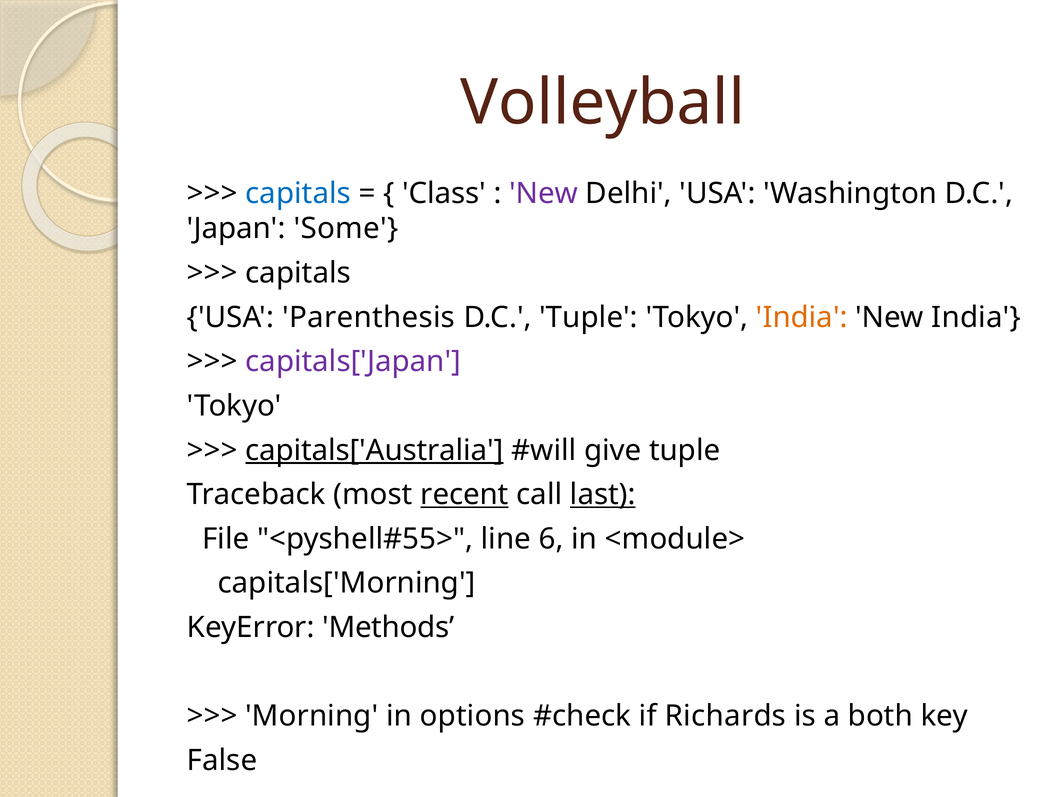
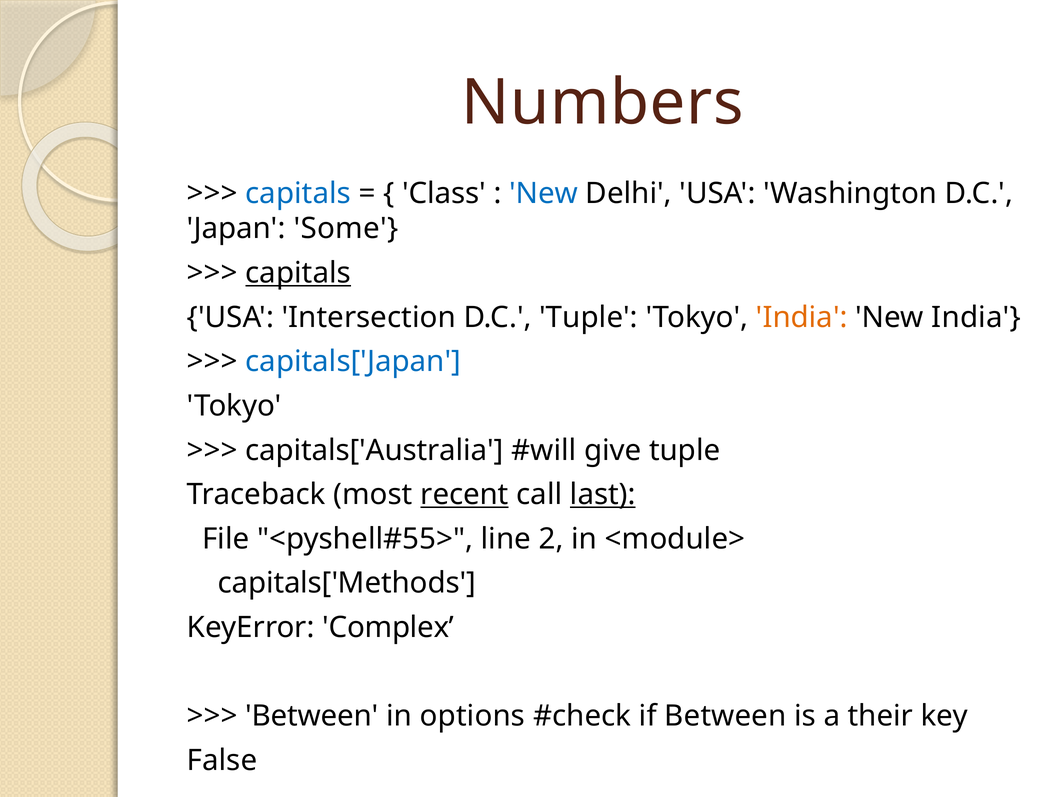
Volleyball: Volleyball -> Numbers
New at (544, 193) colour: purple -> blue
capitals at (298, 273) underline: none -> present
Parenthesis: Parenthesis -> Intersection
capitals['Japan colour: purple -> blue
capitals['Australia underline: present -> none
6: 6 -> 2
capitals['Morning: capitals['Morning -> capitals['Methods
Methods: Methods -> Complex
Morning at (312, 716): Morning -> Between
if Richards: Richards -> Between
both: both -> their
